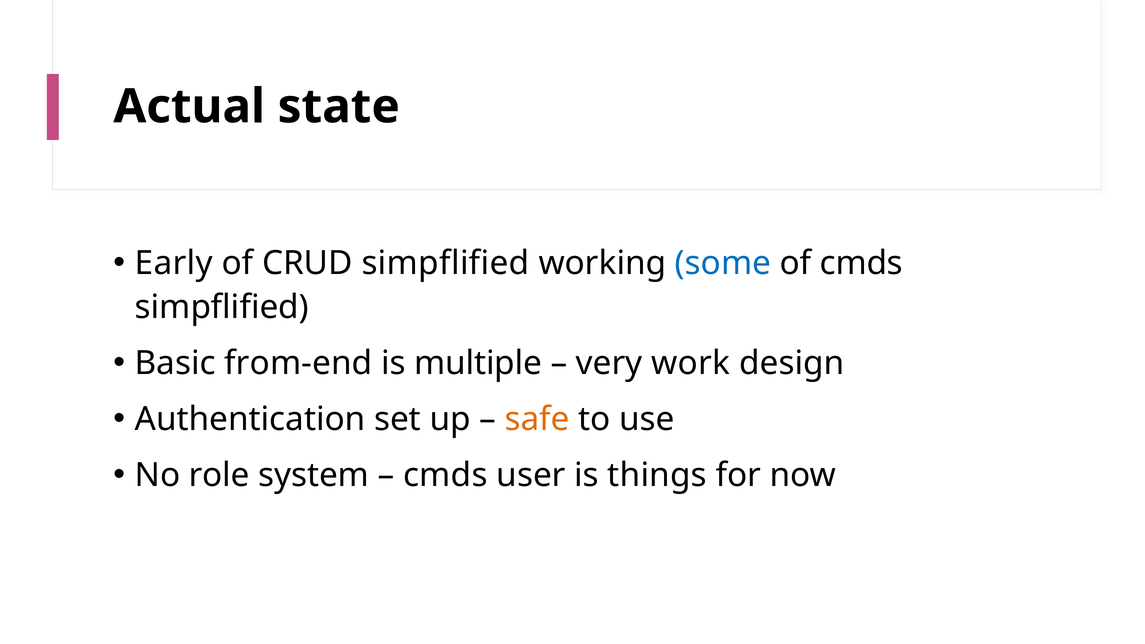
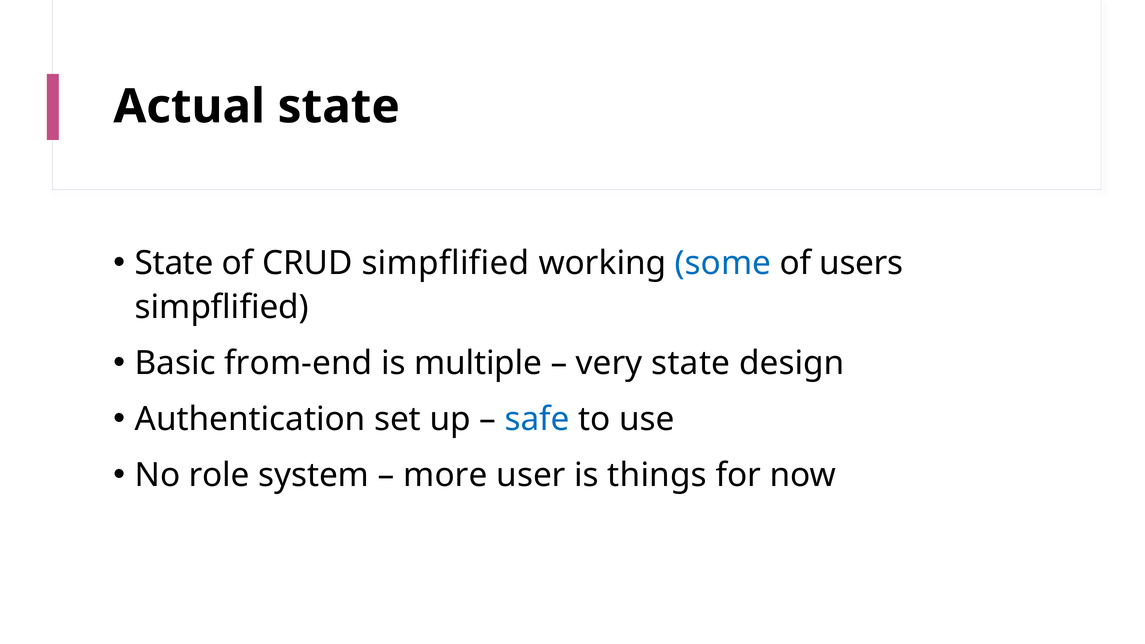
Early at (174, 263): Early -> State
of cmds: cmds -> users
very work: work -> state
safe colour: orange -> blue
cmds at (445, 476): cmds -> more
